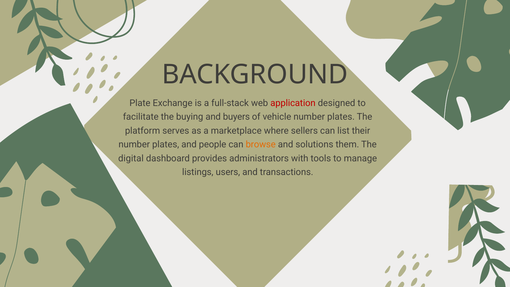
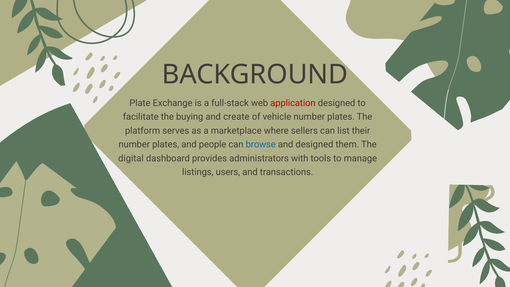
buyers: buyers -> create
browse colour: orange -> blue
and solutions: solutions -> designed
